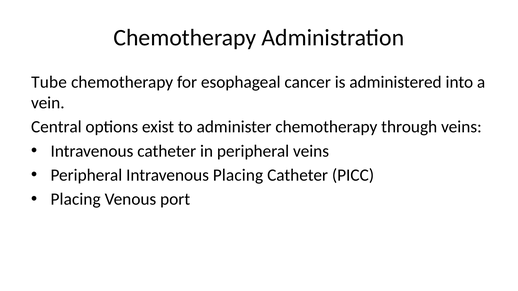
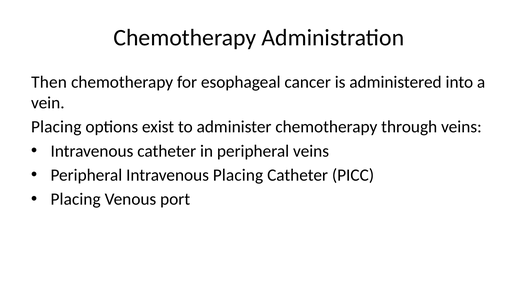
Tube: Tube -> Then
Central at (56, 127): Central -> Placing
